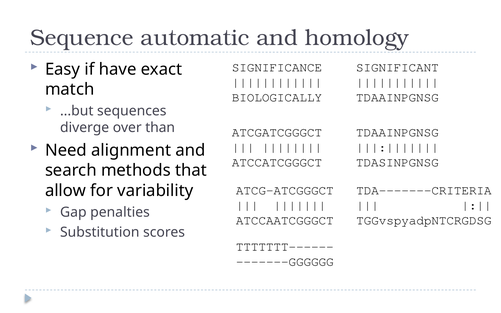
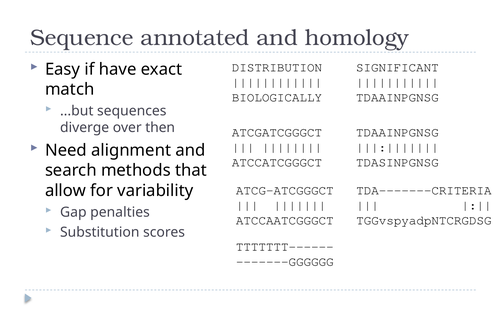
automatic: automatic -> annotated
SIGNIFICANCE: SIGNIFICANCE -> DISTRIBUTION
than: than -> then
